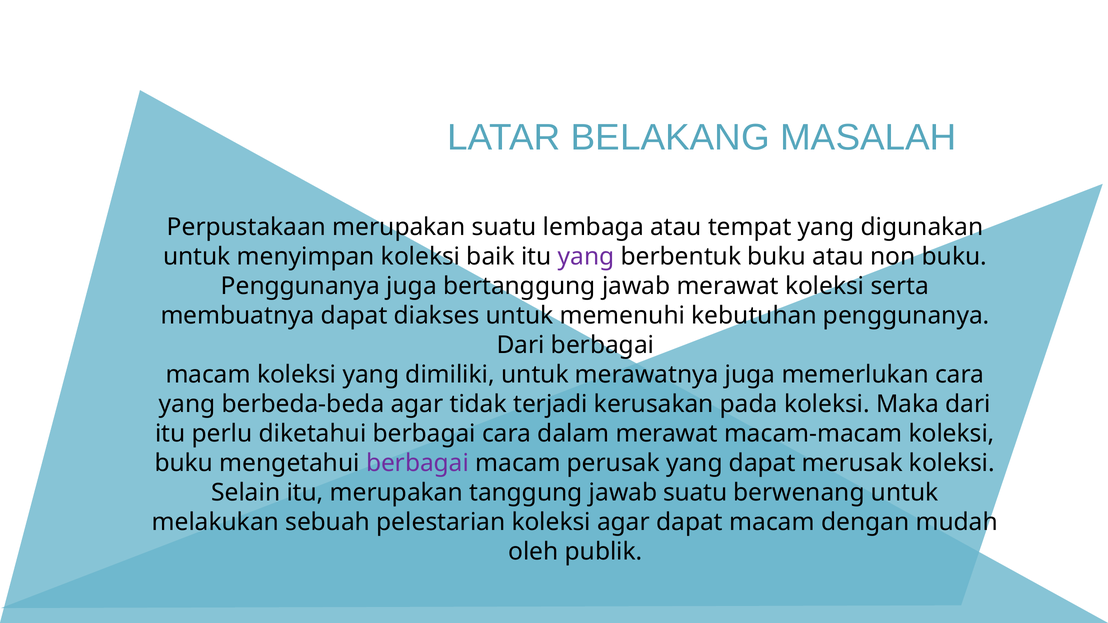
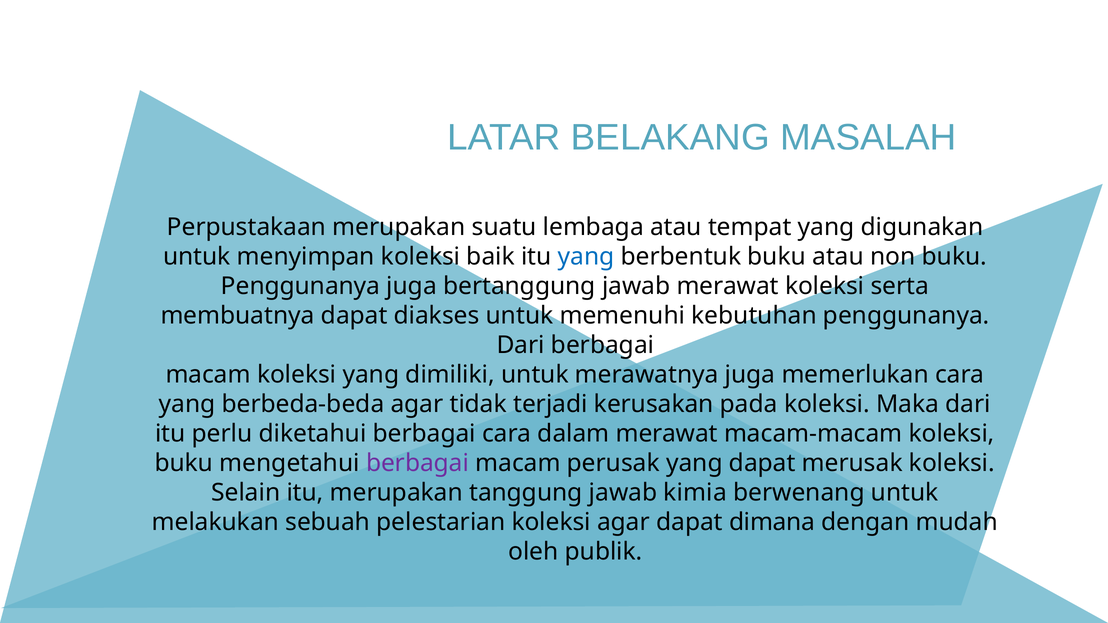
yang at (586, 257) colour: purple -> blue
jawab suatu: suatu -> kimia
dapat macam: macam -> dimana
